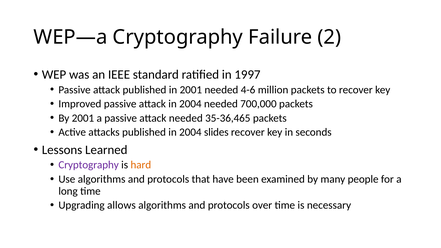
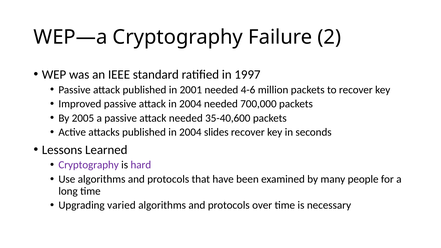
By 2001: 2001 -> 2005
35-36,465: 35-36,465 -> 35-40,600
hard colour: orange -> purple
allows: allows -> varied
